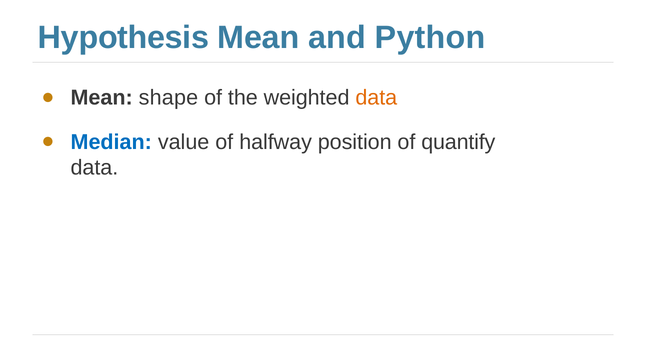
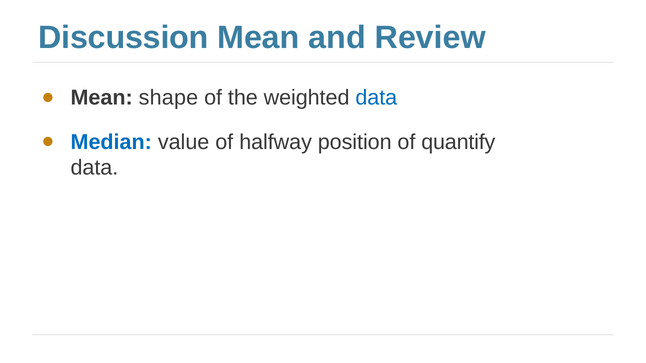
Hypothesis: Hypothesis -> Discussion
Python: Python -> Review
data at (376, 98) colour: orange -> blue
